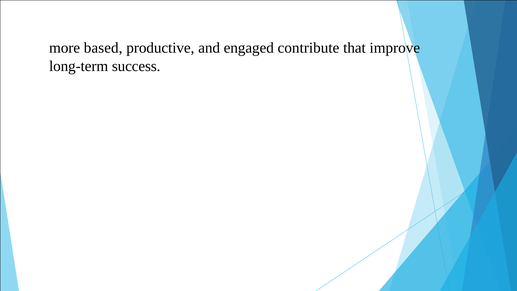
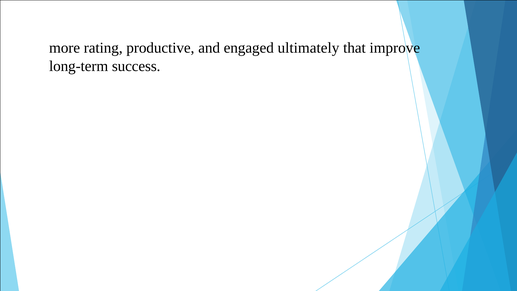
based: based -> rating
contribute: contribute -> ultimately
